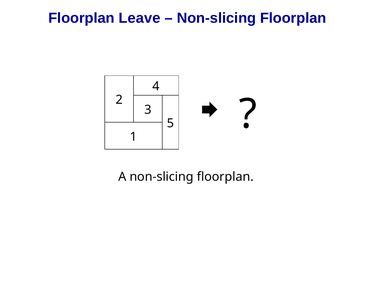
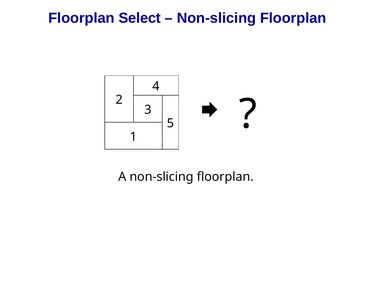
Leave: Leave -> Select
